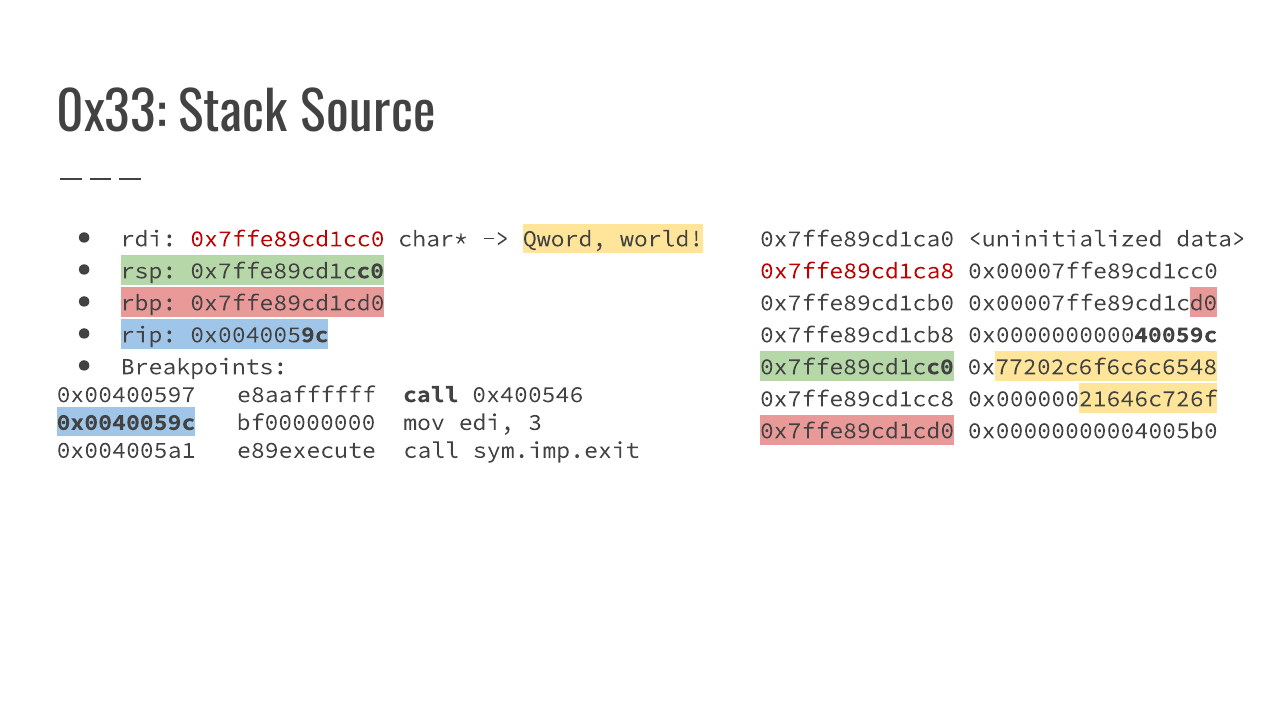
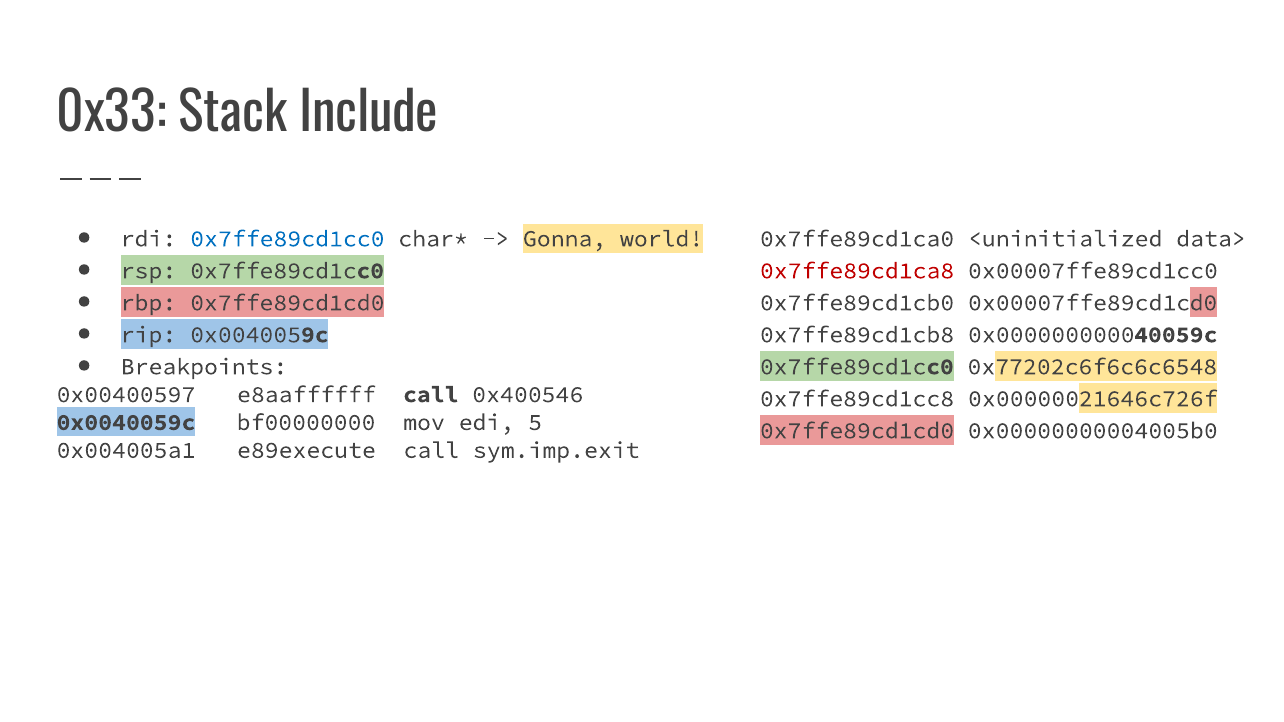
Source: Source -> Include
0x7ffe89cd1cc0 at (287, 239) colour: red -> blue
Qword: Qword -> Gonna
3: 3 -> 5
